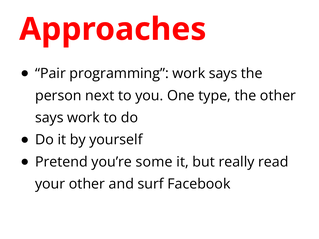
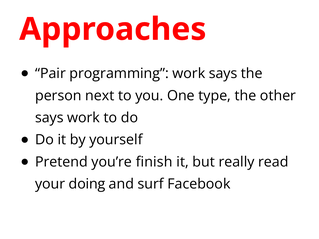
some: some -> finish
your other: other -> doing
